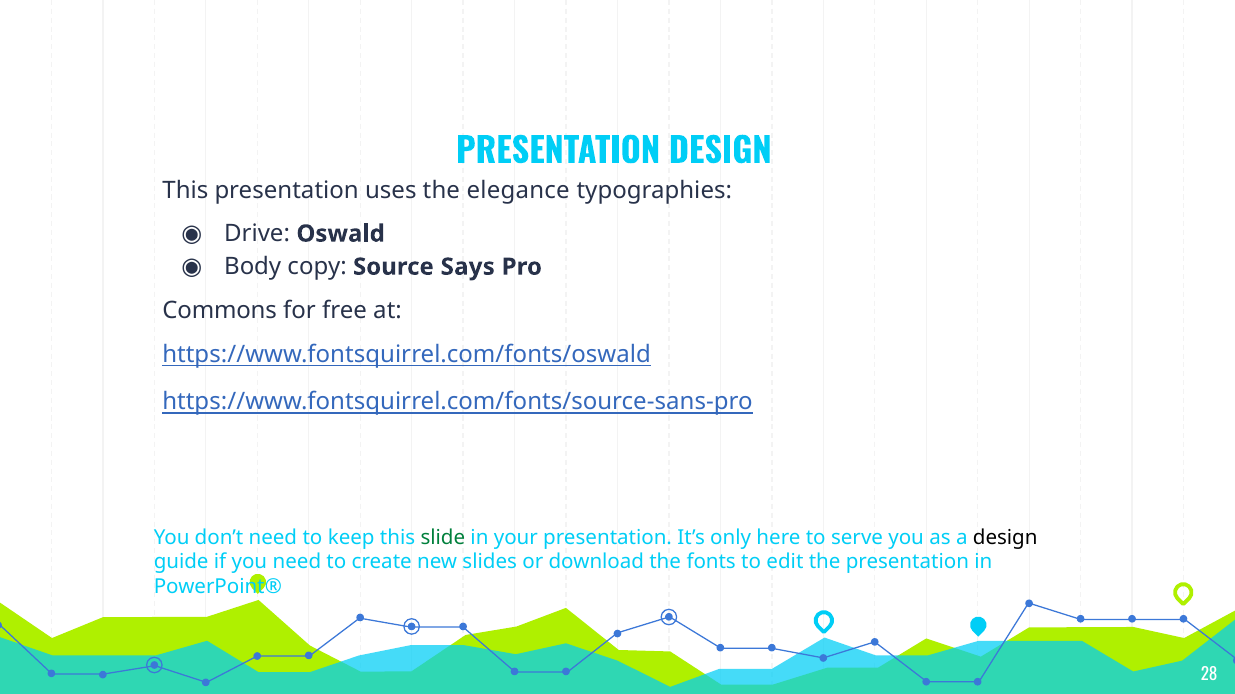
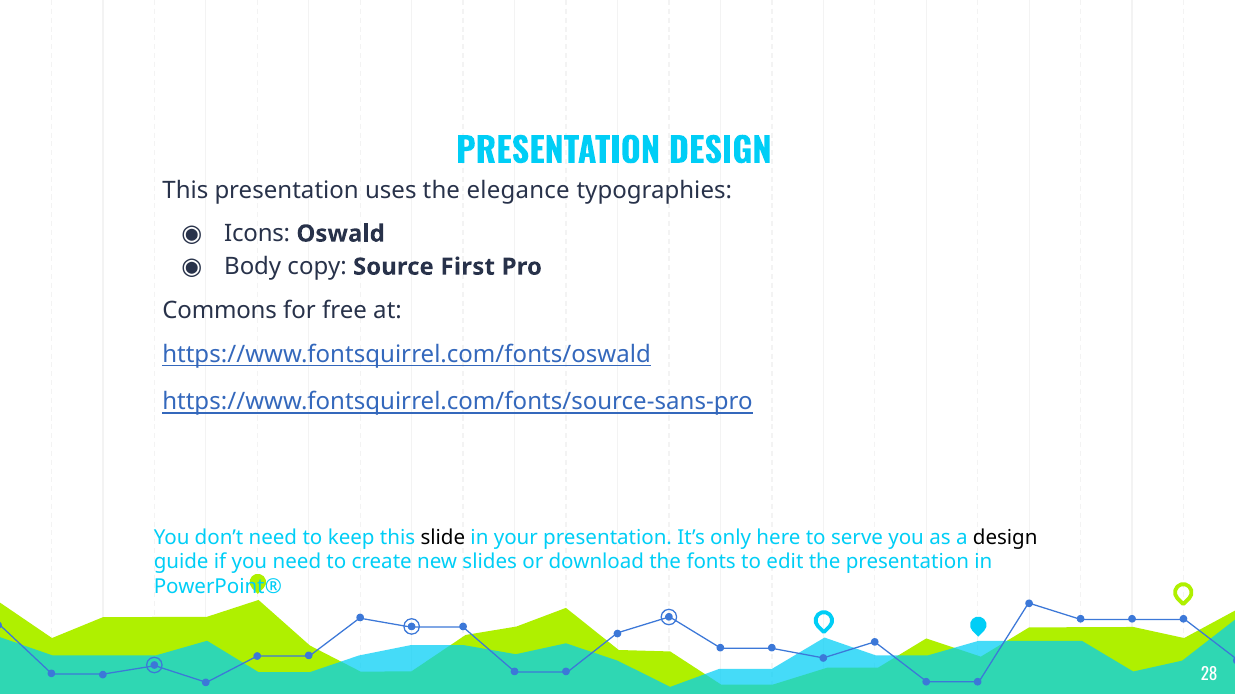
Drive: Drive -> Icons
Says: Says -> First
slide colour: green -> black
